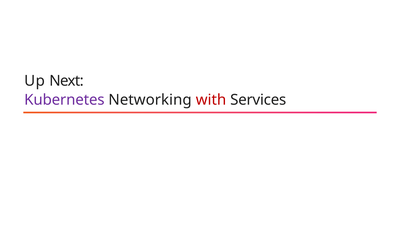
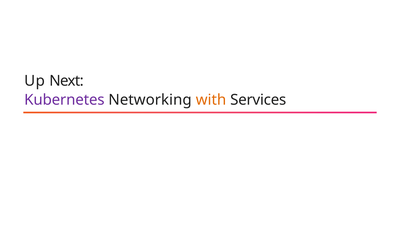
with colour: red -> orange
